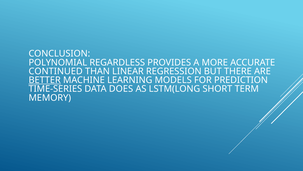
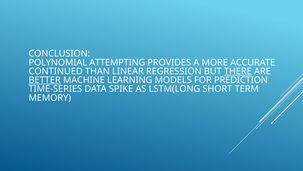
REGARDLESS: REGARDLESS -> ATTEMPTING
THERE underline: none -> present
DOES: DOES -> SPIKE
